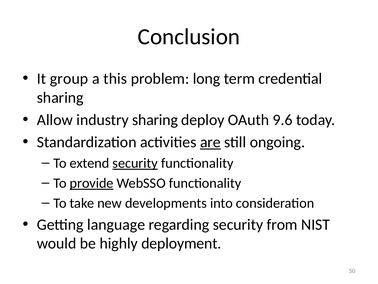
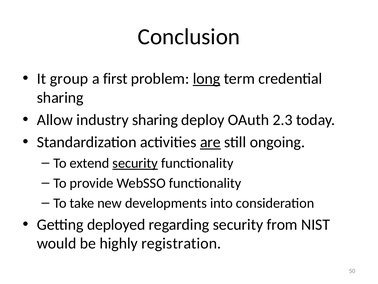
this: this -> first
long underline: none -> present
9.6: 9.6 -> 2.3
provide underline: present -> none
language: language -> deployed
deployment: deployment -> registration
